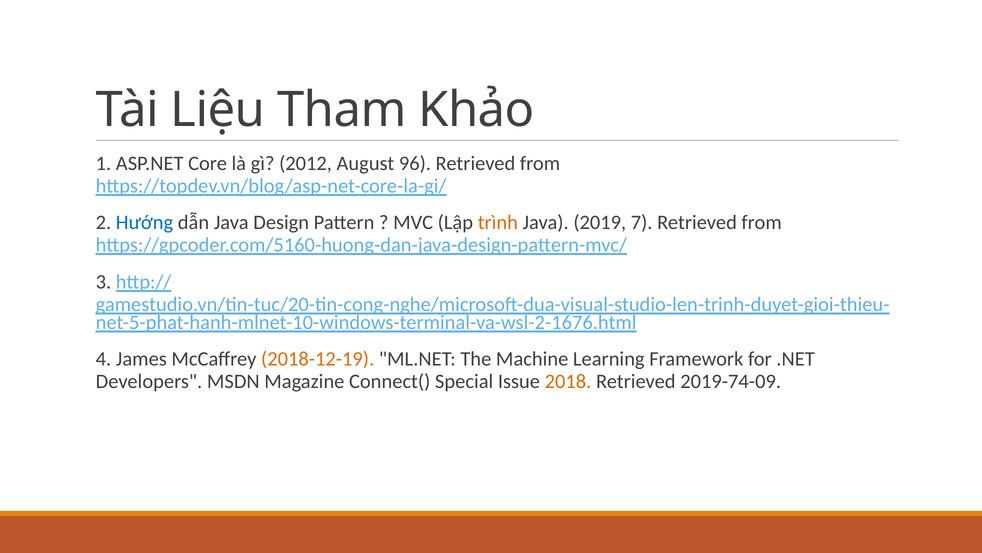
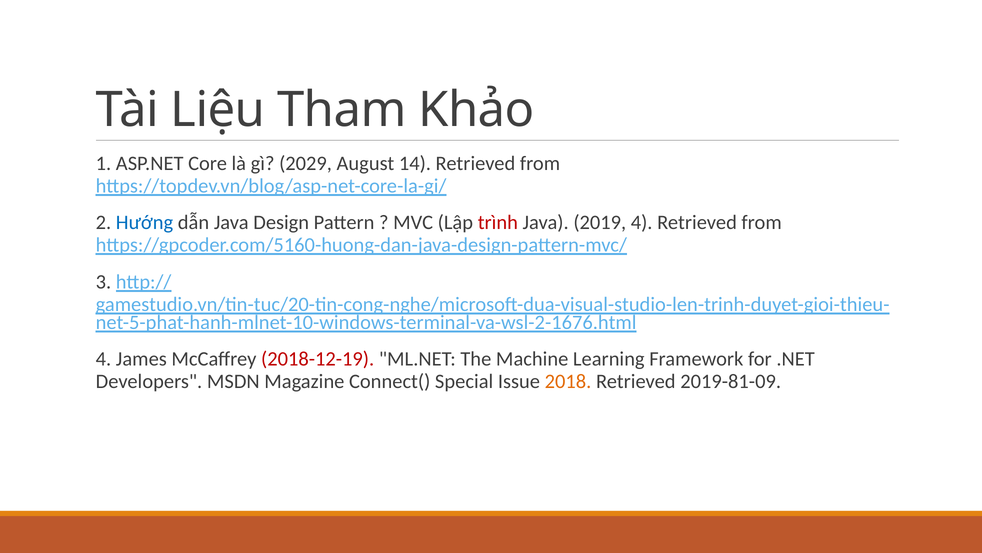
2012: 2012 -> 2029
96: 96 -> 14
trình colour: orange -> red
2019 7: 7 -> 4
2018-12-19 colour: orange -> red
2019-74-09: 2019-74-09 -> 2019-81-09
